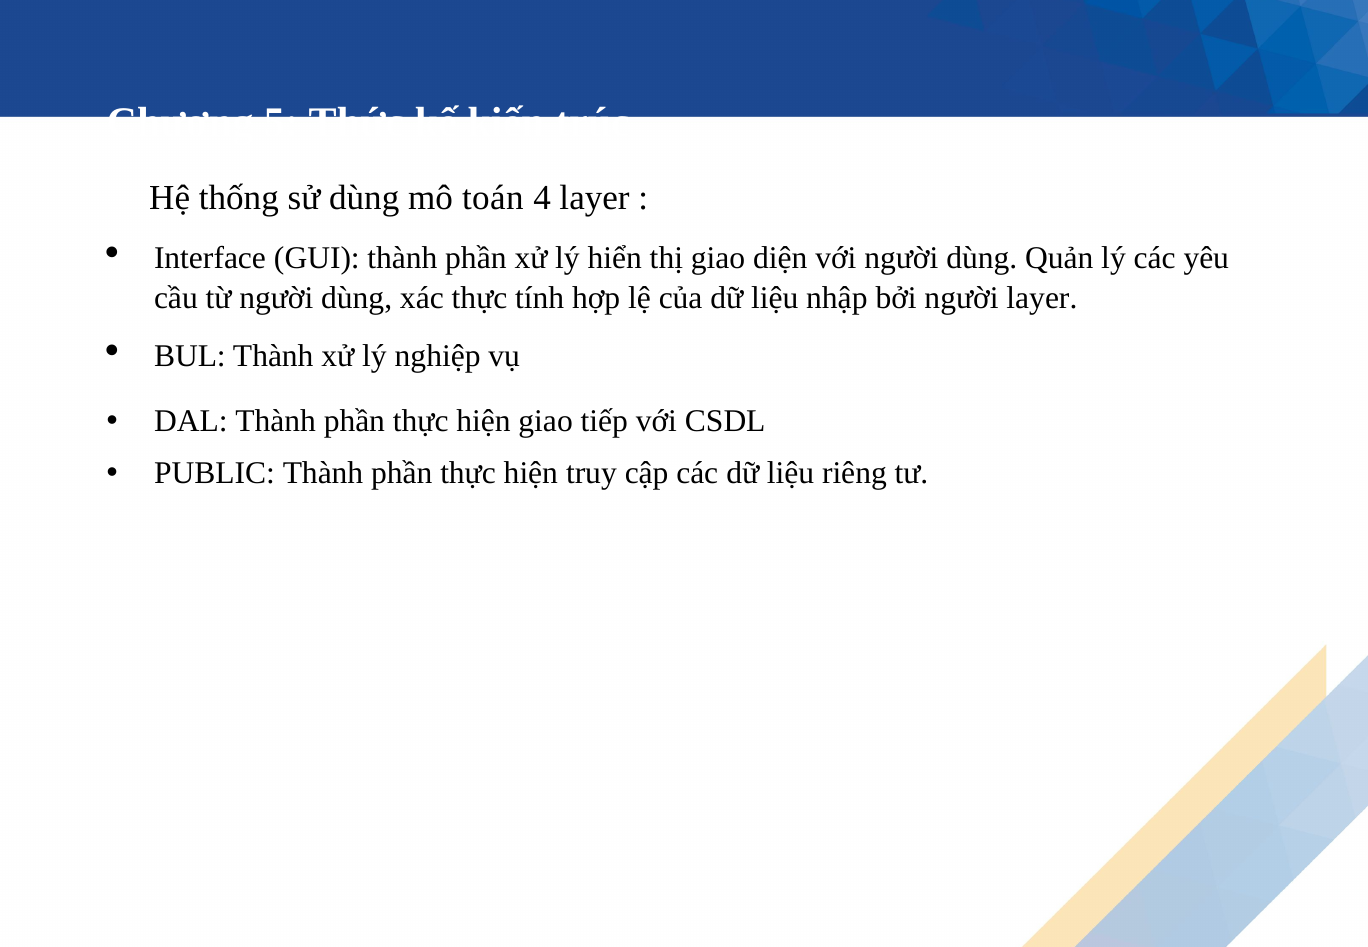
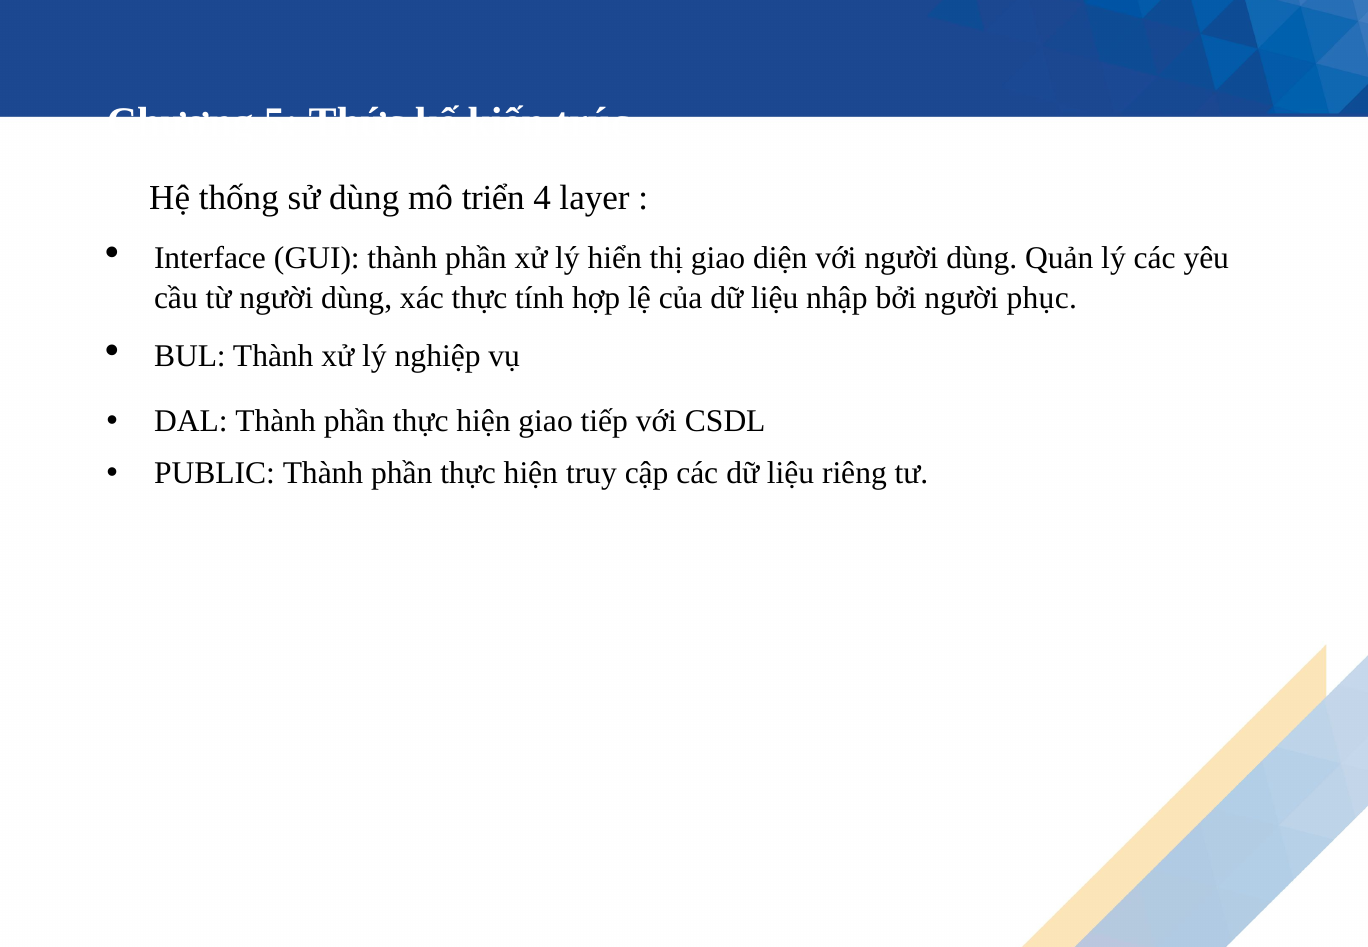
toán: toán -> triển
người layer: layer -> phục
